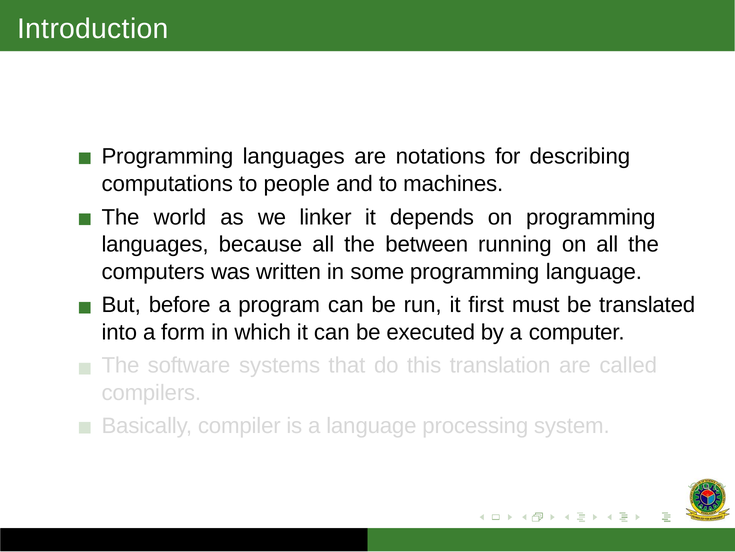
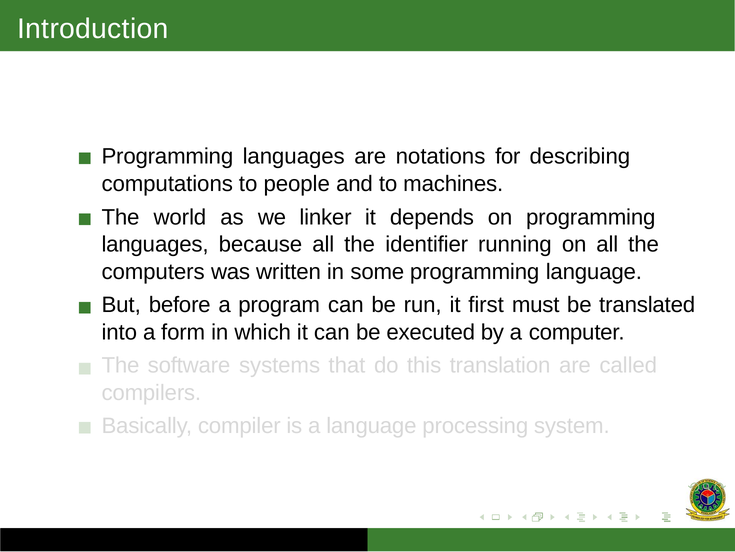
between: between -> identifier
